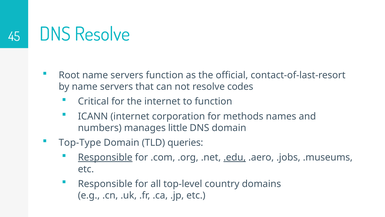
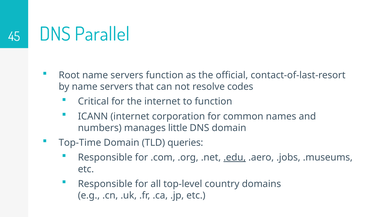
DNS Resolve: Resolve -> Parallel
methods: methods -> common
Top-Type: Top-Type -> Top-Time
Responsible at (105, 157) underline: present -> none
